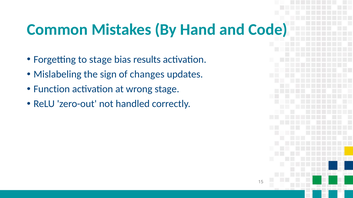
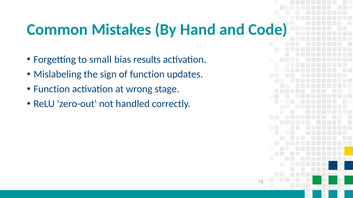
to stage: stage -> small
of changes: changes -> function
